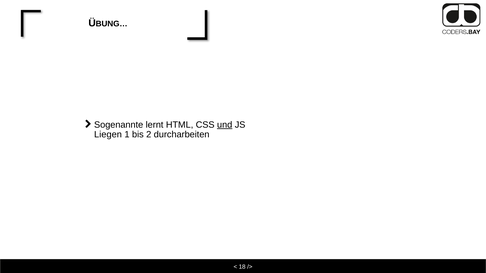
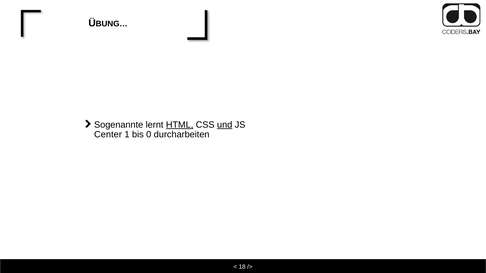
HTML underline: none -> present
Liegen: Liegen -> Center
2: 2 -> 0
